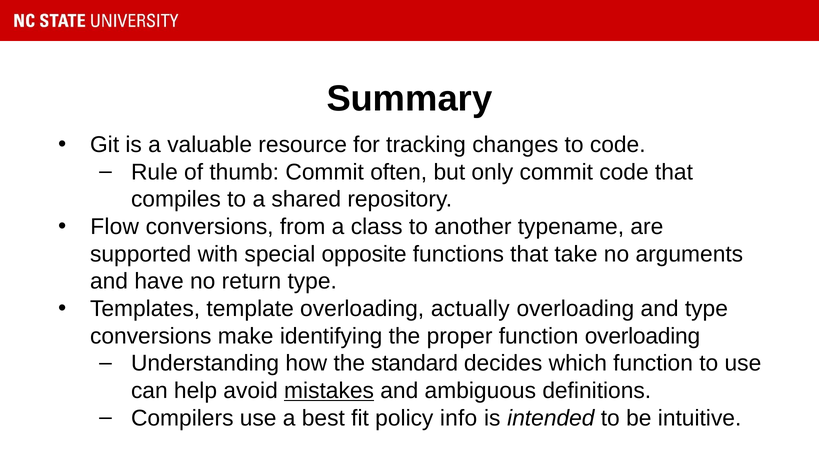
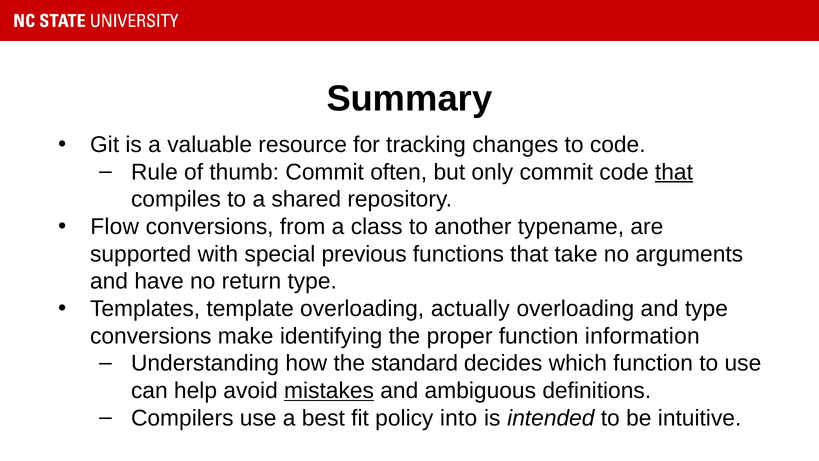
that at (674, 172) underline: none -> present
opposite: opposite -> previous
function overloading: overloading -> information
info: info -> into
